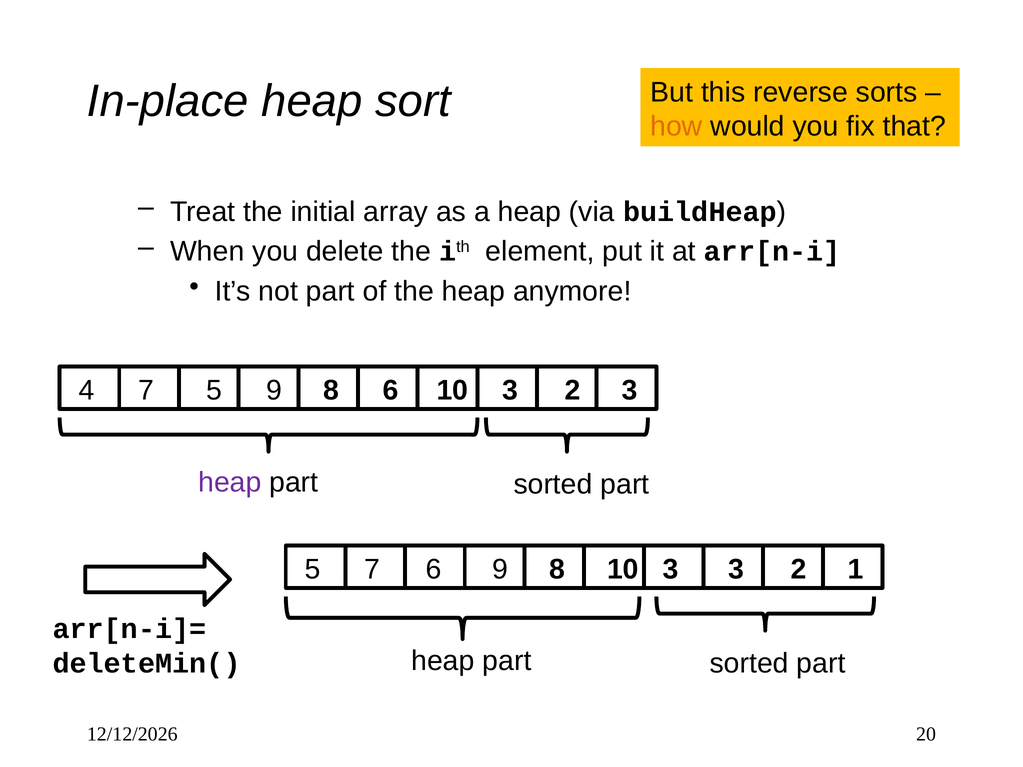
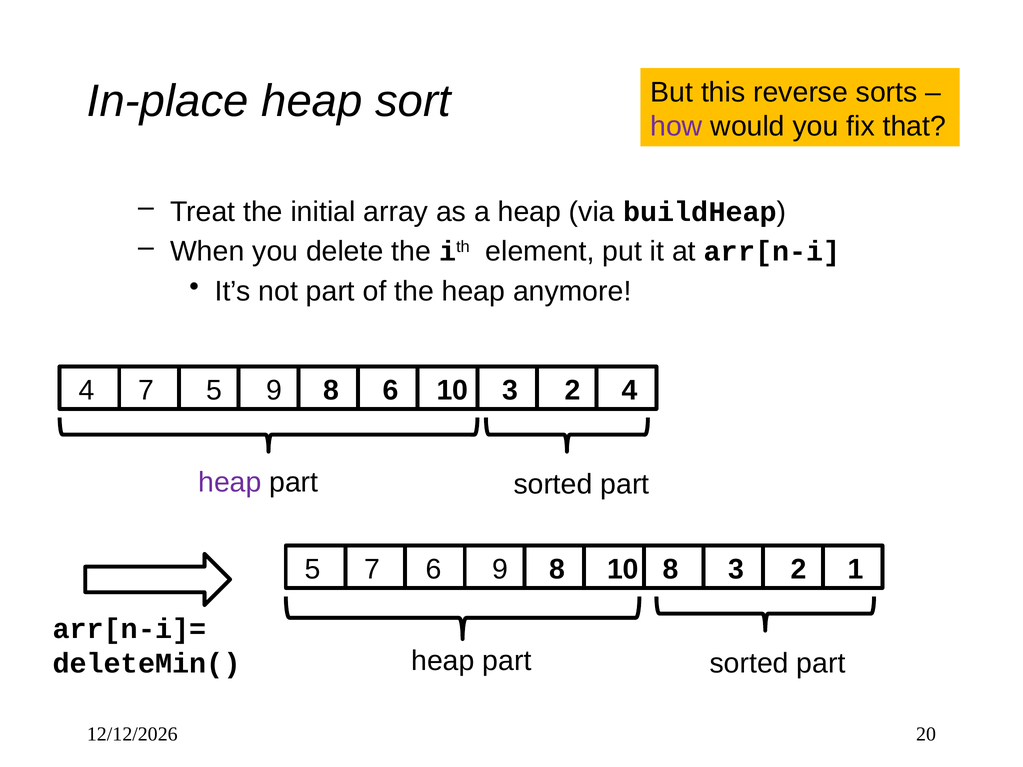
how colour: orange -> purple
2 3: 3 -> 4
8 10 3: 3 -> 8
